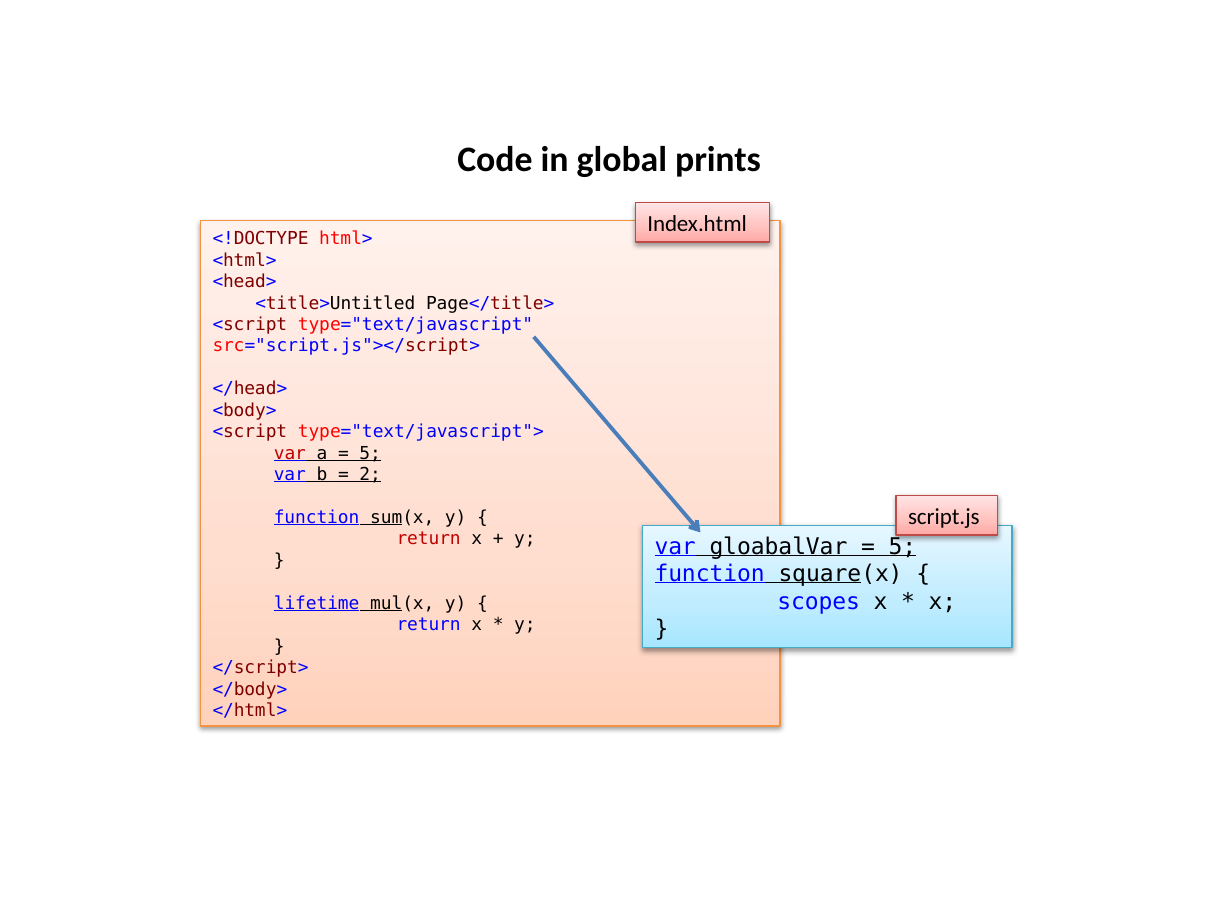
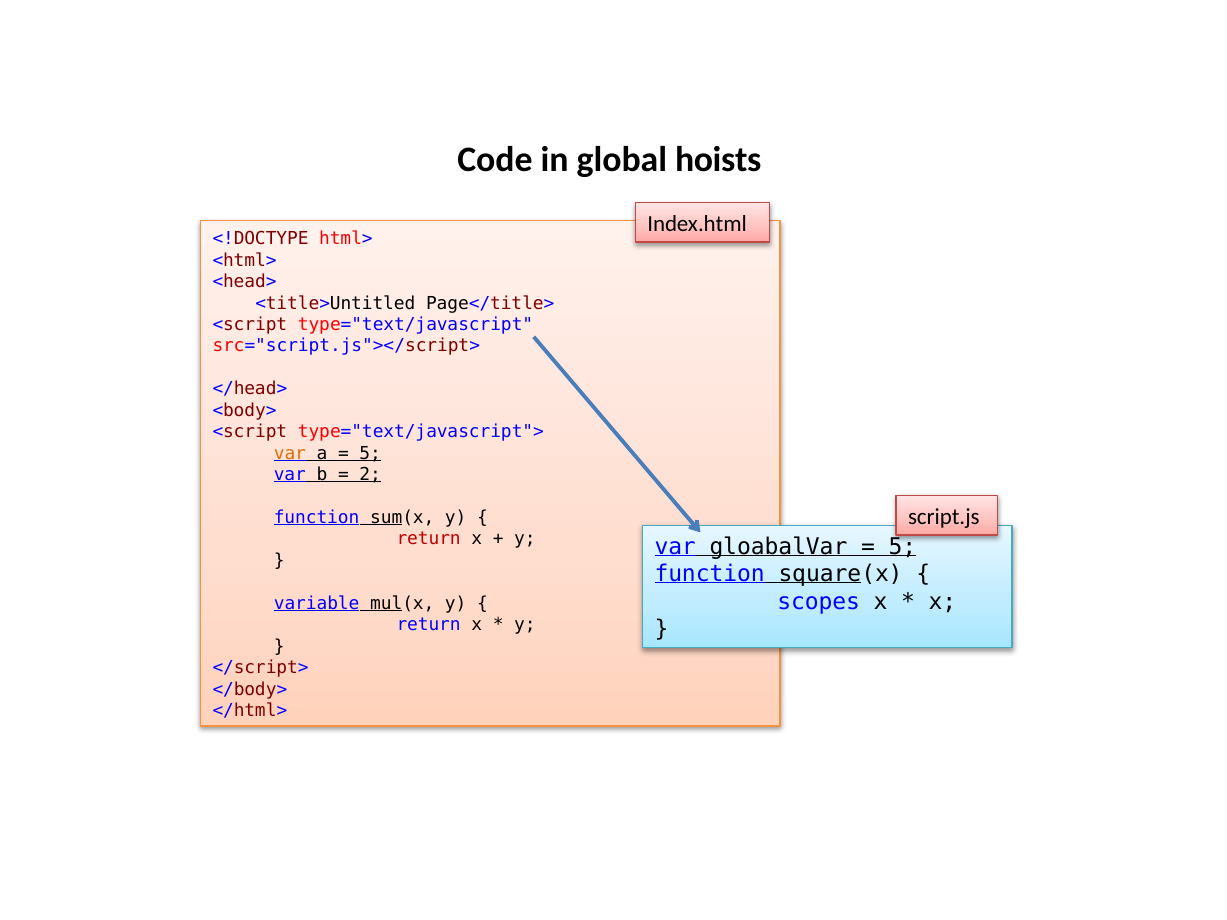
prints: prints -> hoists
var at (290, 453) colour: red -> orange
lifetime: lifetime -> variable
